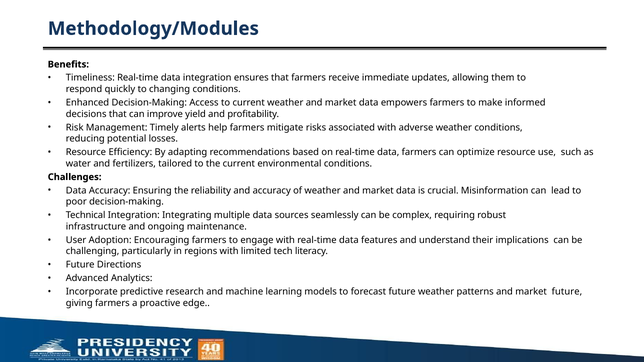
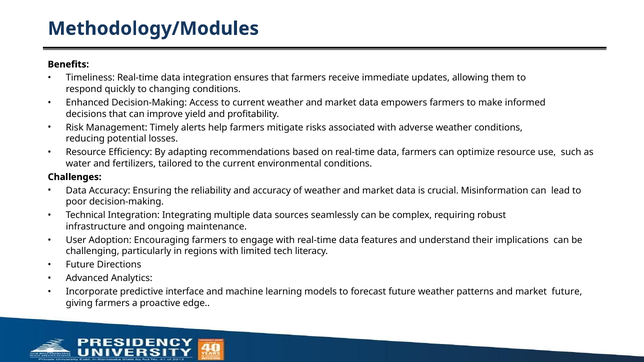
research: research -> interface
